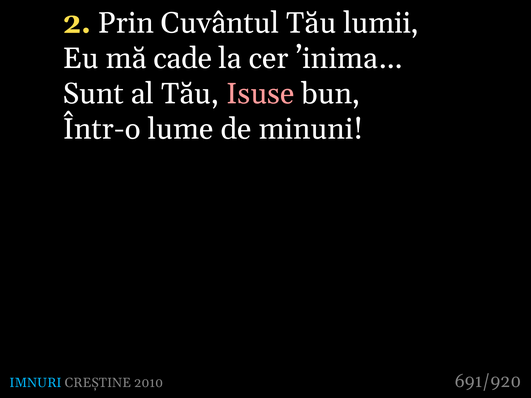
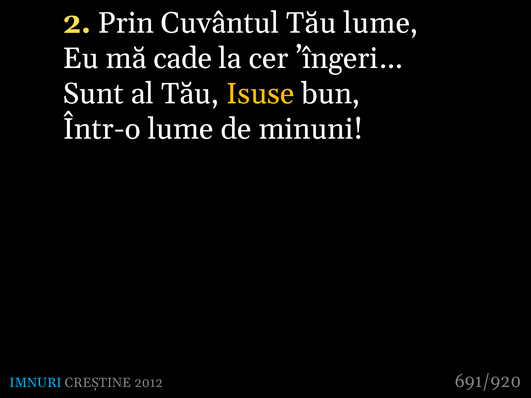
Tău lumii: lumii -> lume
’inima…: ’inima… -> ’îngeri…
Isuse colour: pink -> yellow
2010: 2010 -> 2012
